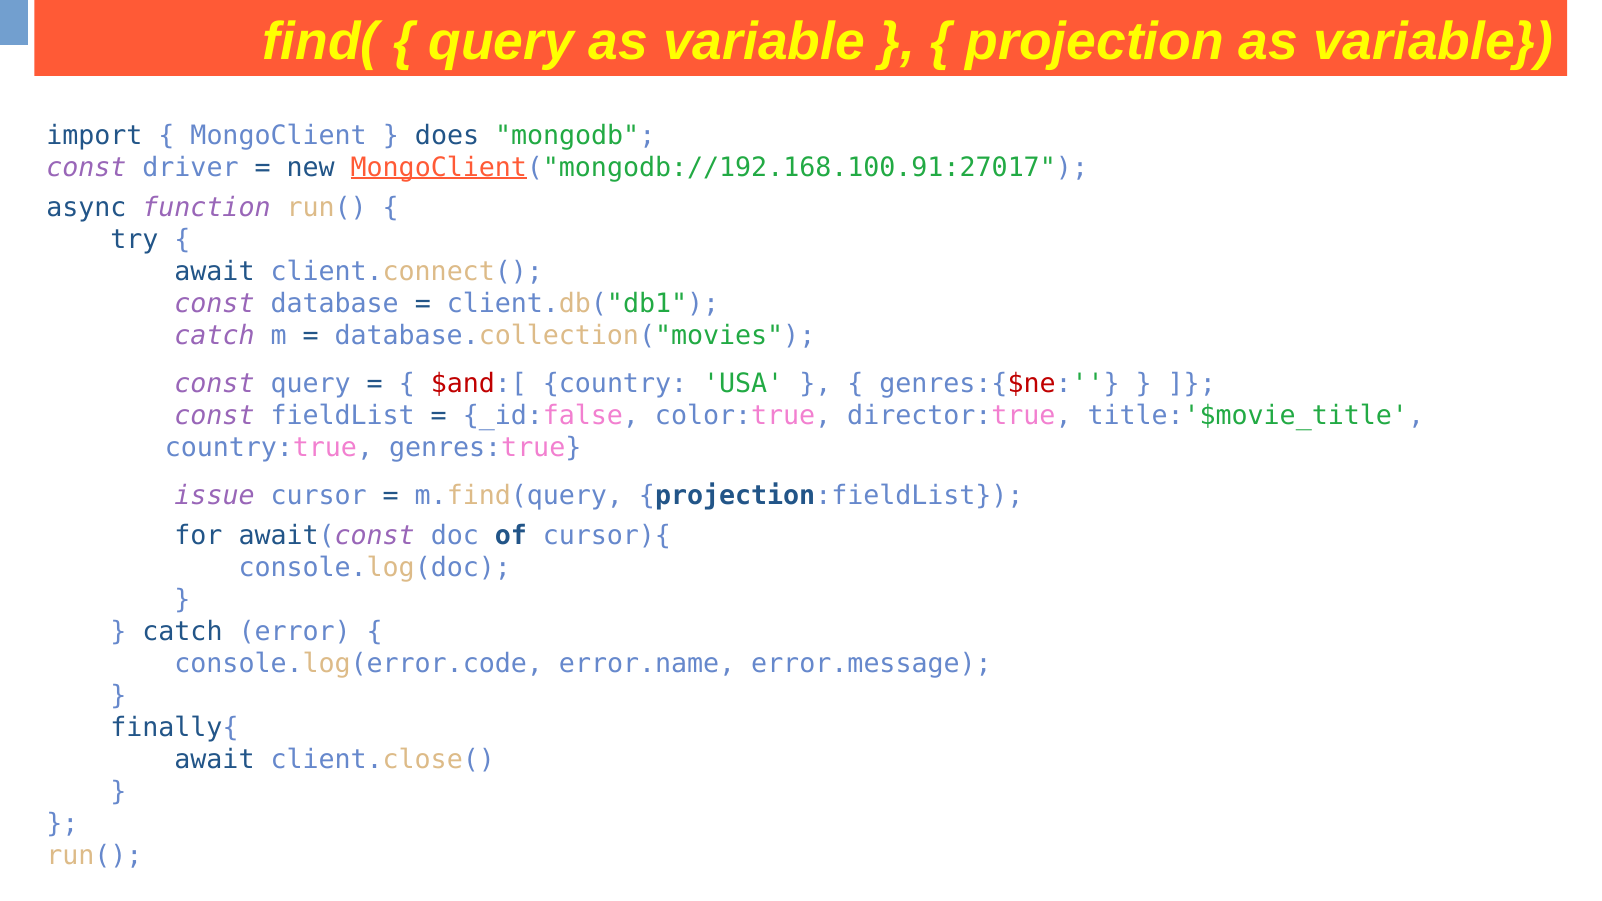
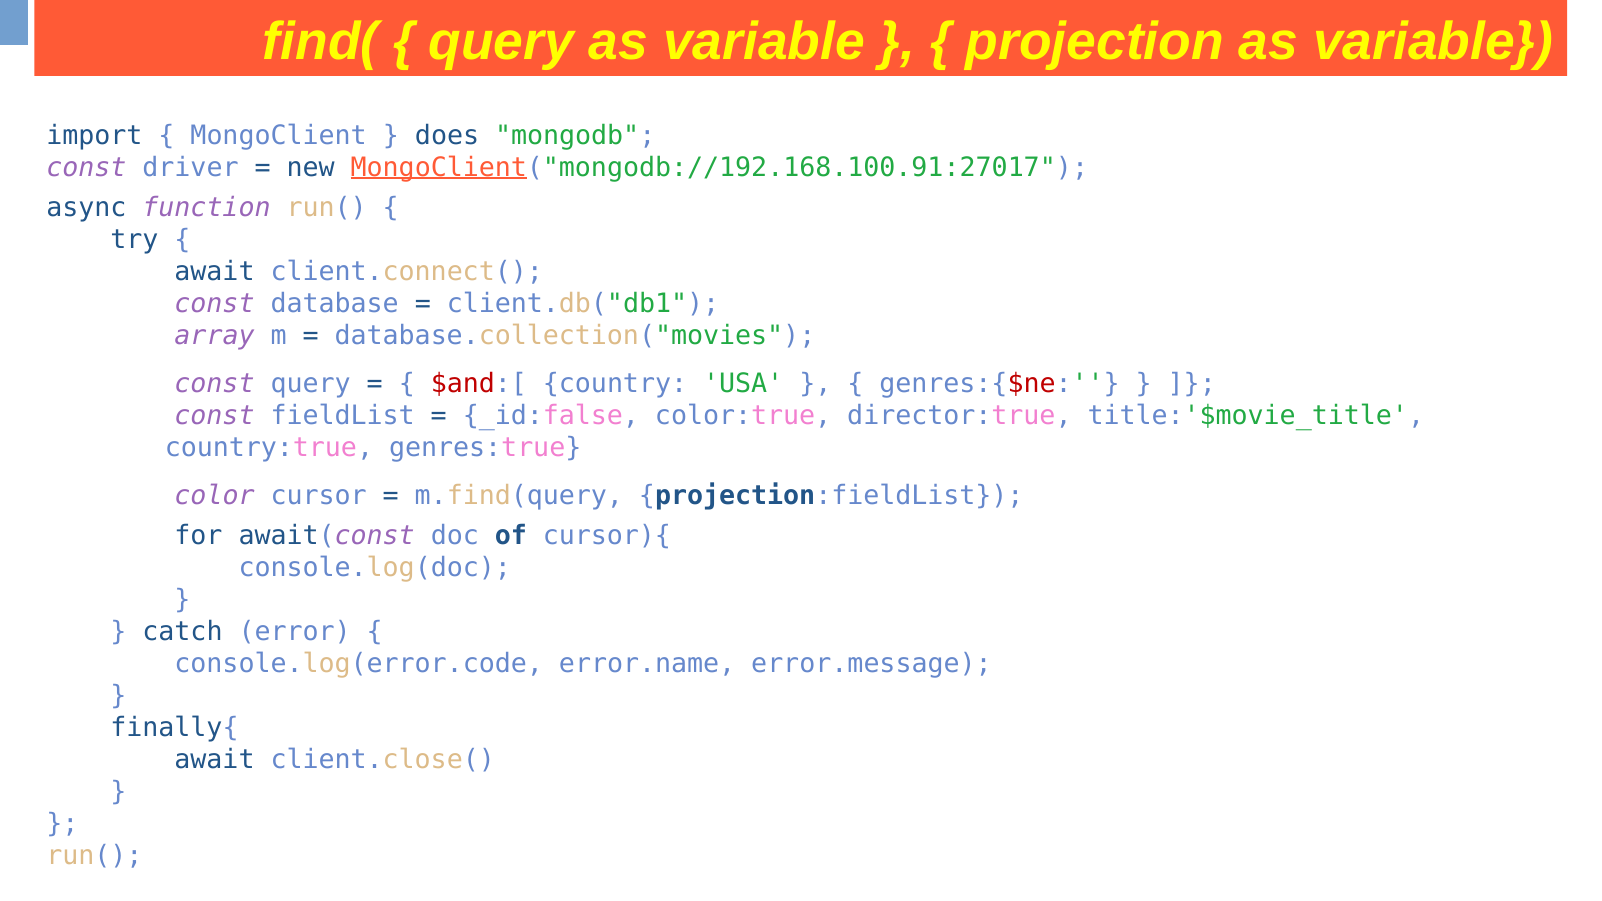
catch at (215, 336): catch -> array
issue: issue -> color
